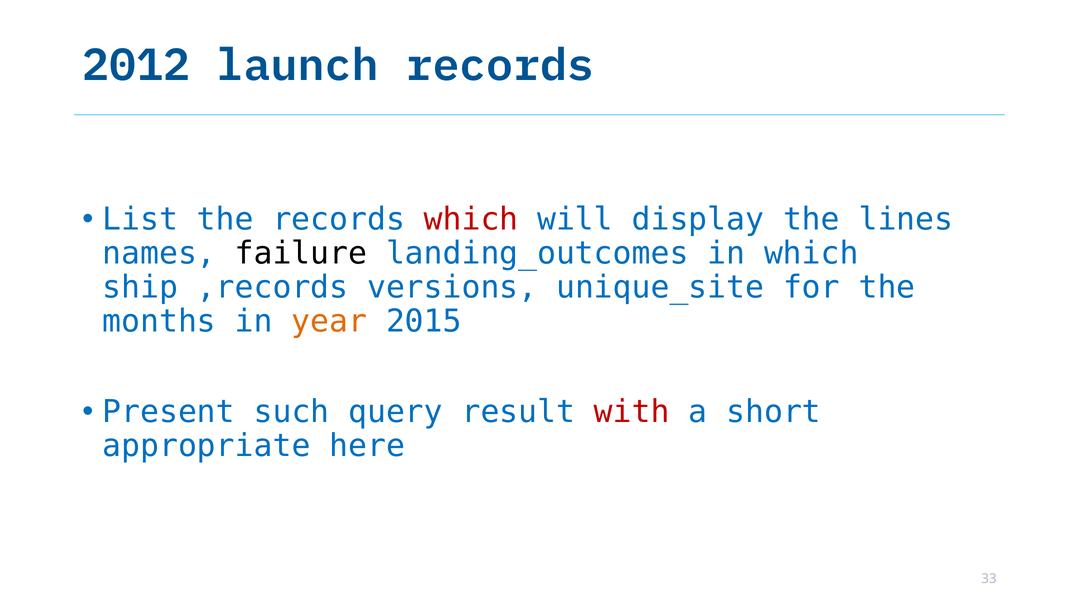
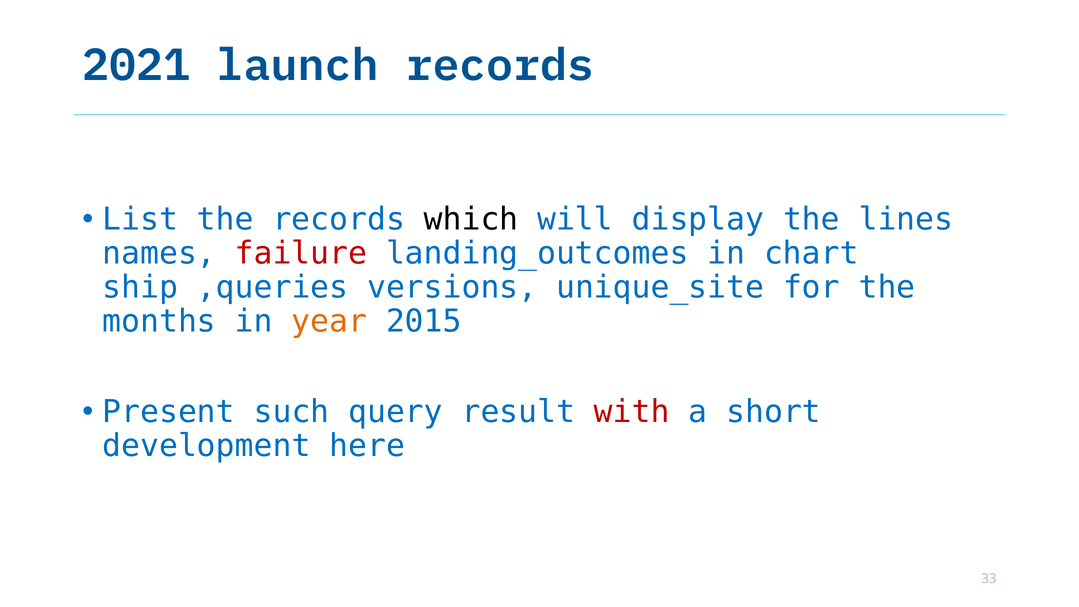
2012: 2012 -> 2021
which at (471, 220) colour: red -> black
failure colour: black -> red
in which: which -> chart
,records: ,records -> ,queries
appropriate: appropriate -> development
